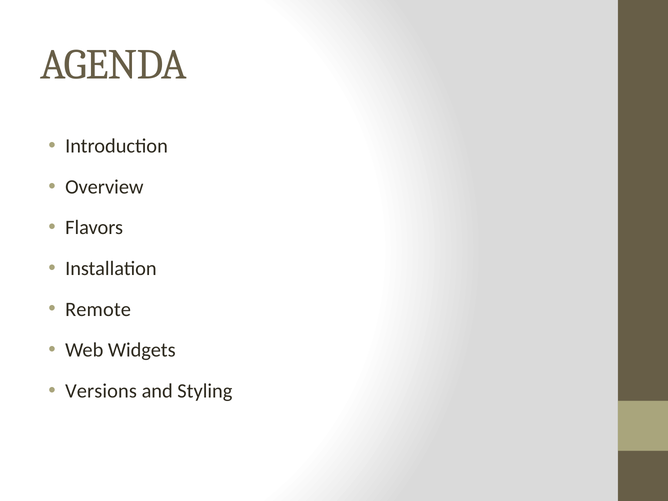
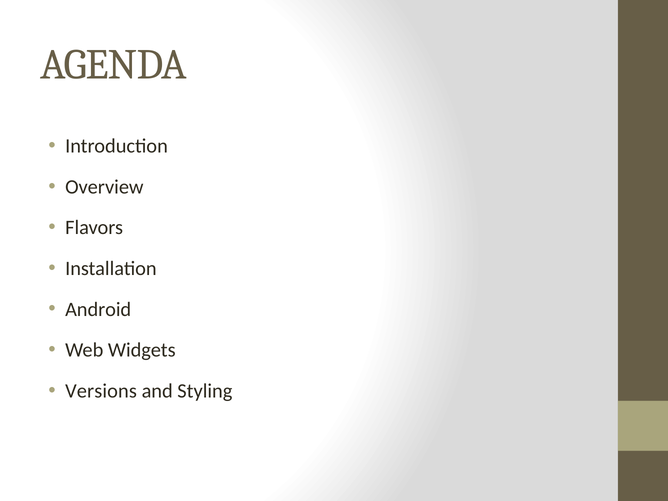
Remote: Remote -> Android
